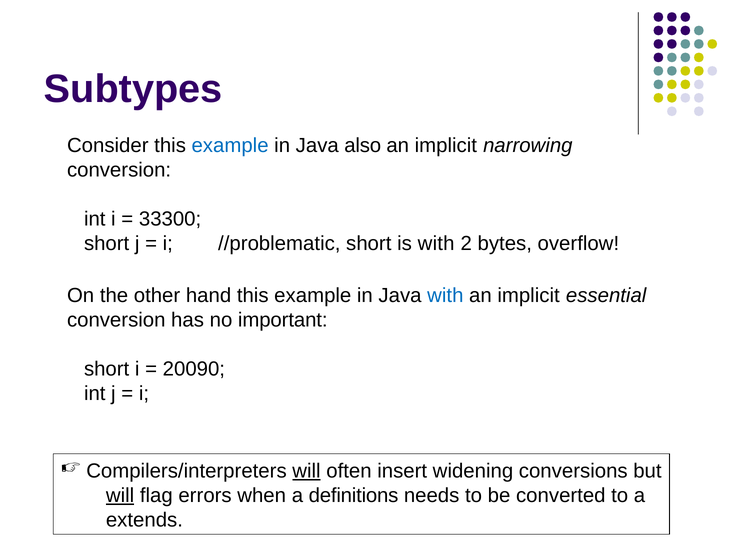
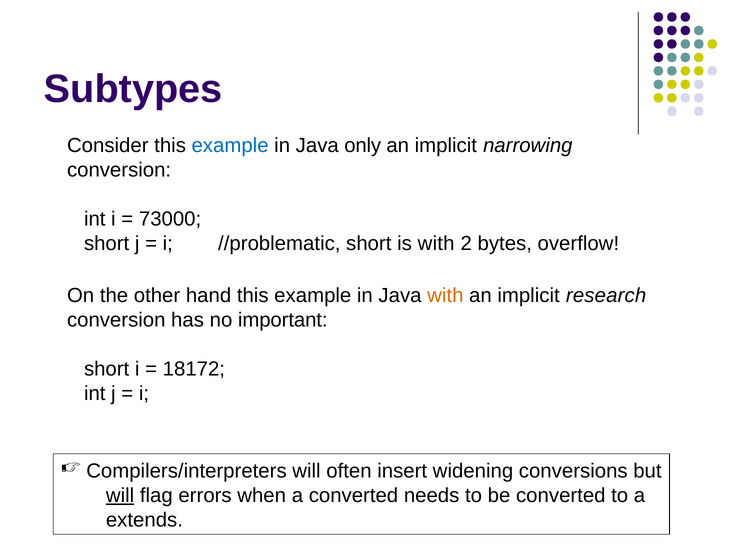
also: also -> only
33300: 33300 -> 73000
with at (445, 295) colour: blue -> orange
essential: essential -> research
20090: 20090 -> 18172
will at (306, 471) underline: present -> none
a definitions: definitions -> converted
